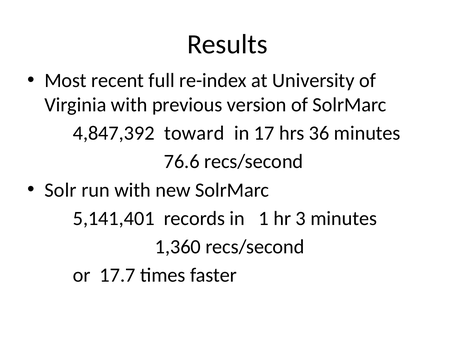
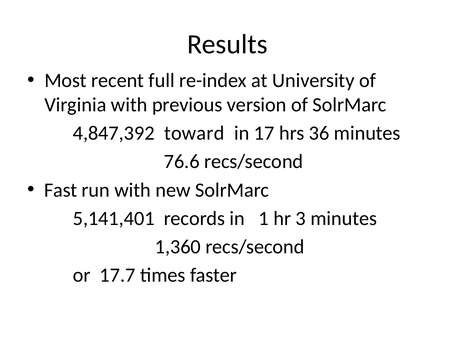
Solr: Solr -> Fast
